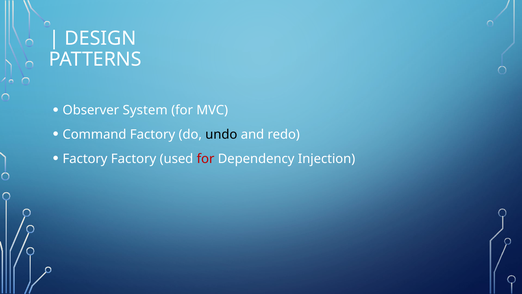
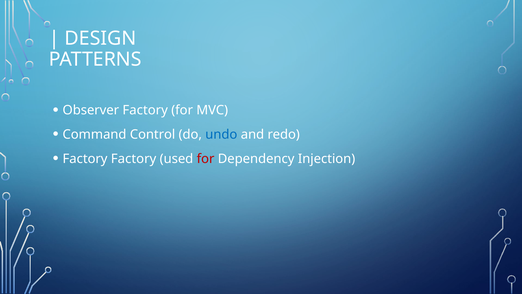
Observer System: System -> Factory
Command Factory: Factory -> Control
undo colour: black -> blue
